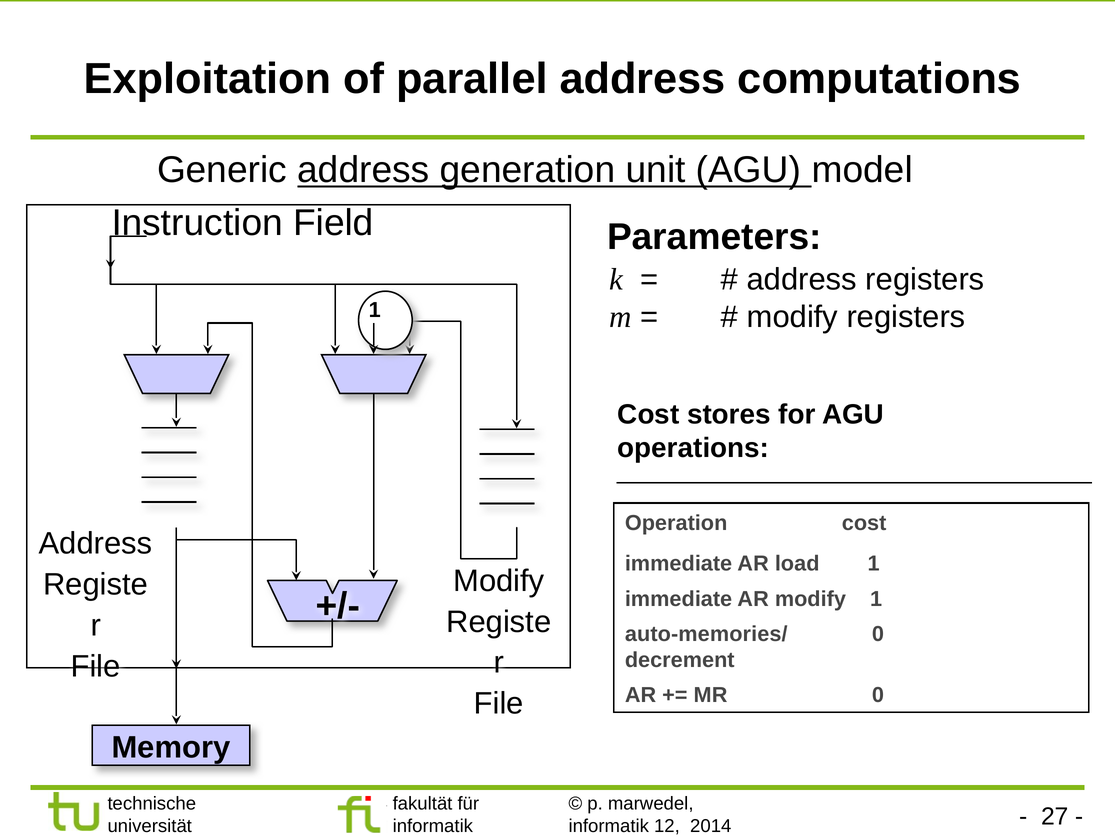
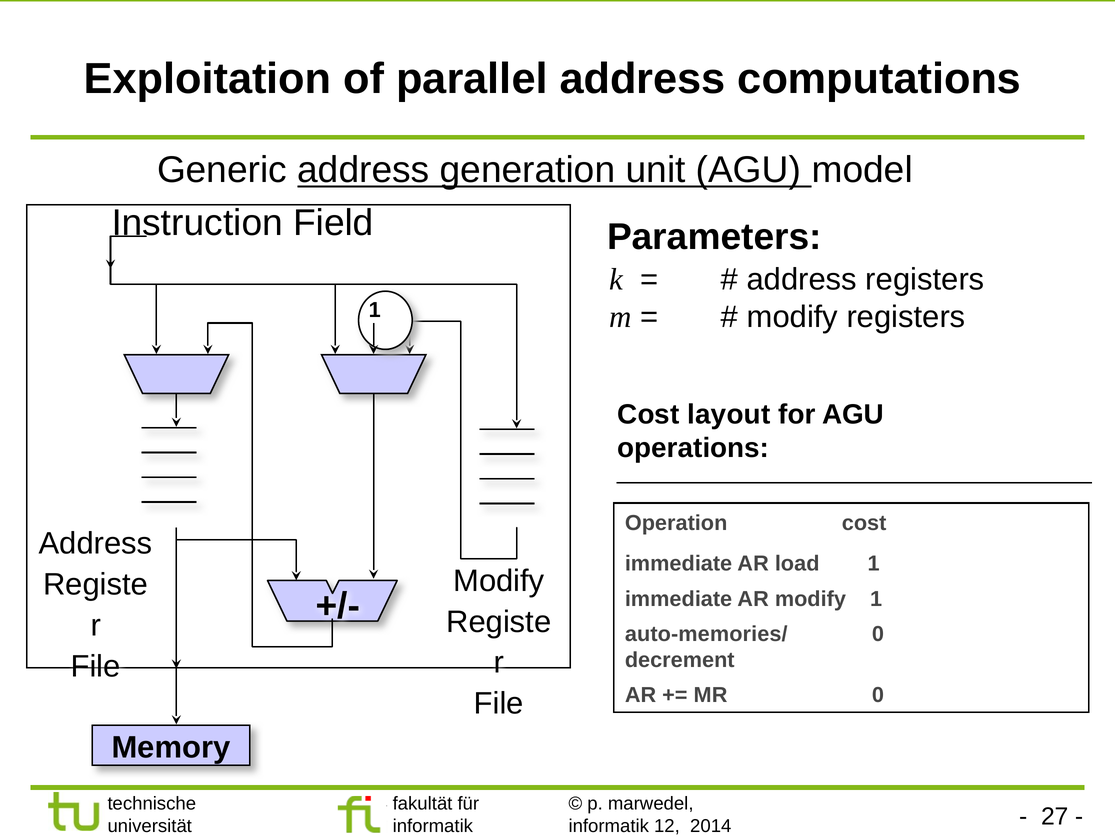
stores: stores -> layout
